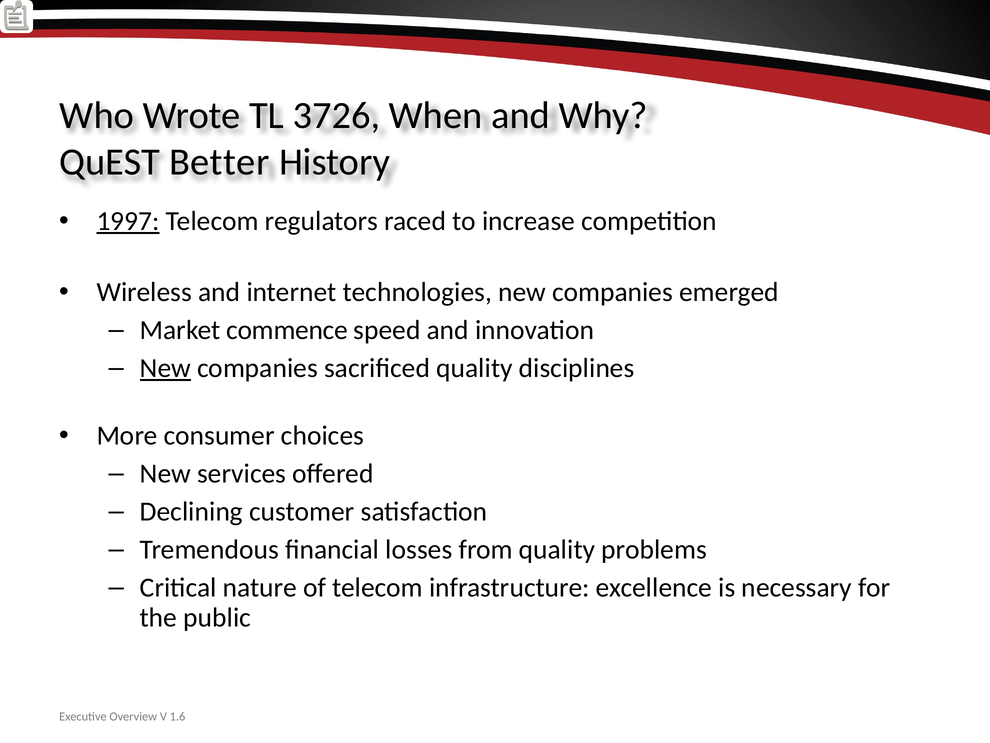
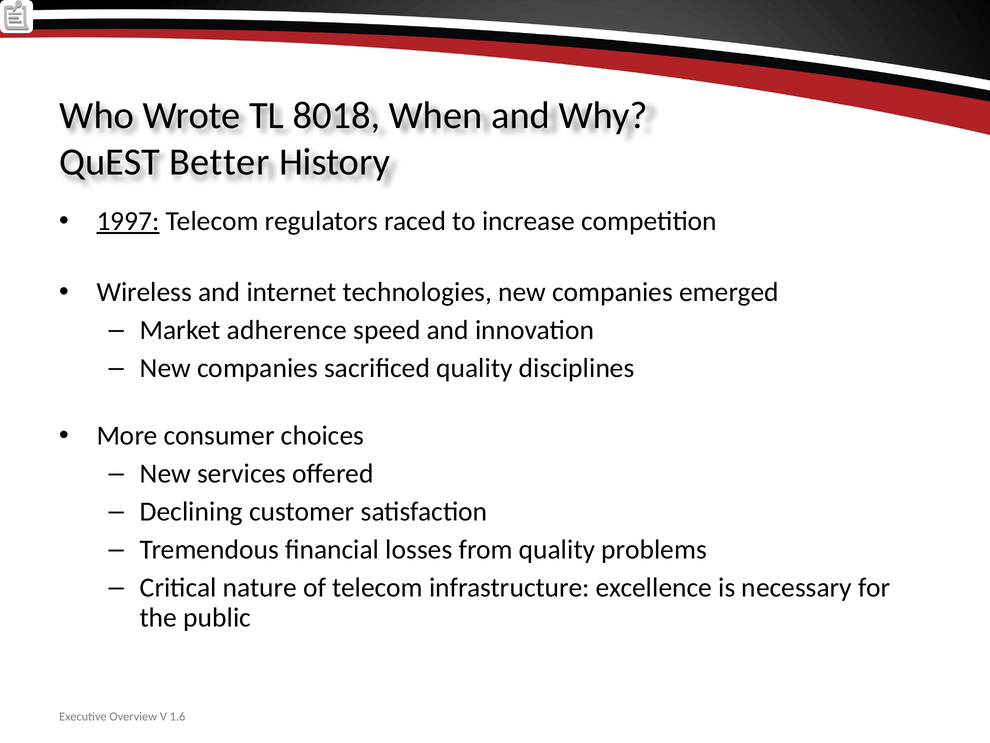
3726: 3726 -> 8018
commence: commence -> adherence
New at (165, 368) underline: present -> none
